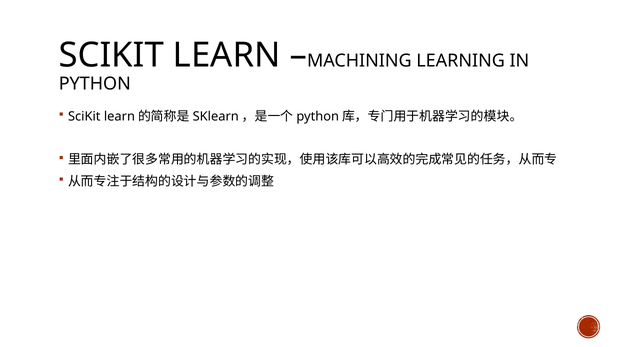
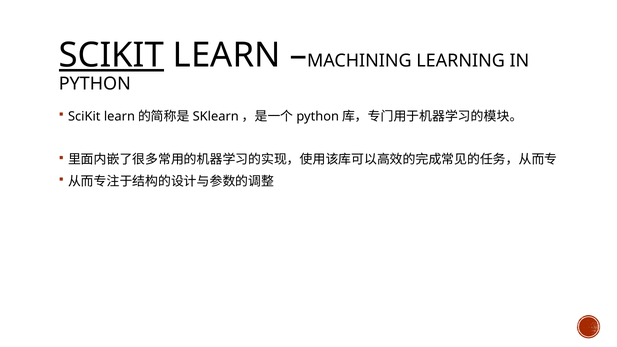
SCIKIT at (111, 55) underline: none -> present
